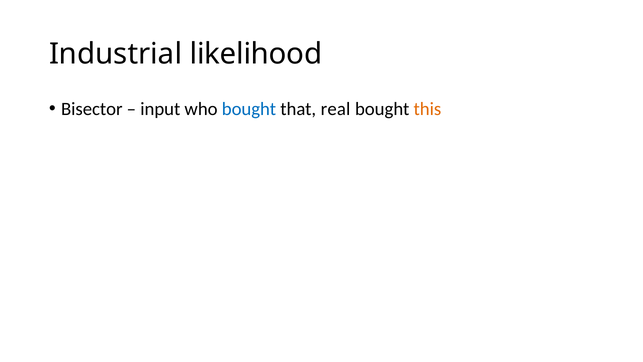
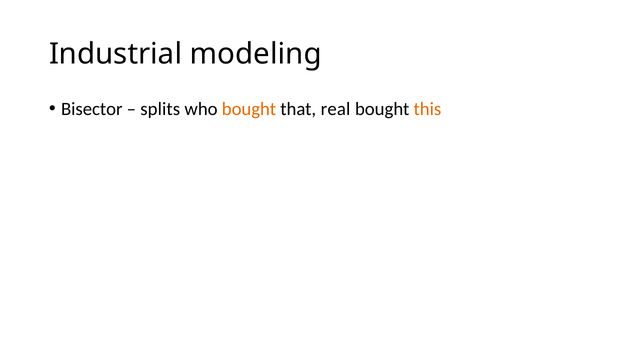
likelihood: likelihood -> modeling
input: input -> splits
bought at (249, 109) colour: blue -> orange
